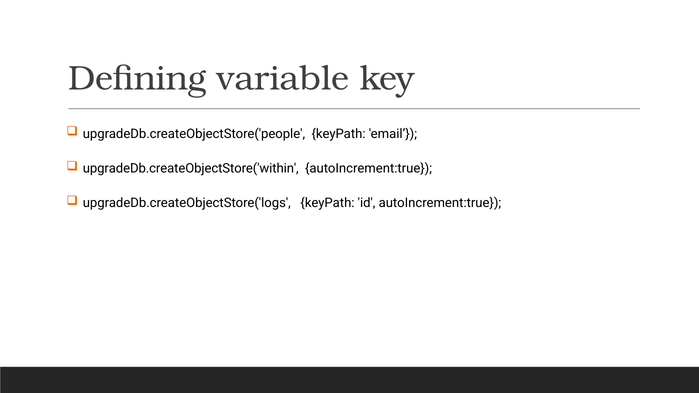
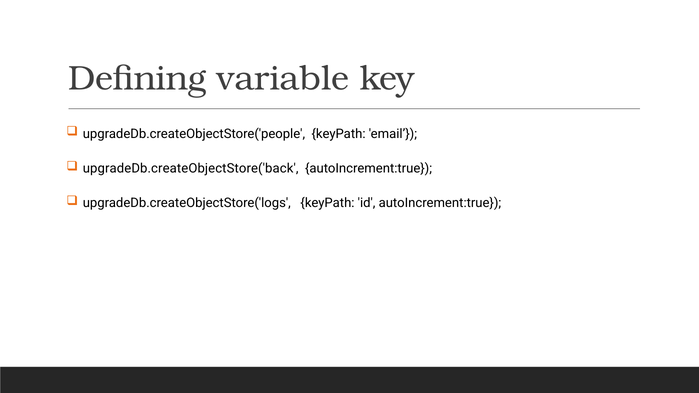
upgradeDb.createObjectStore('within: upgradeDb.createObjectStore('within -> upgradeDb.createObjectStore('back
